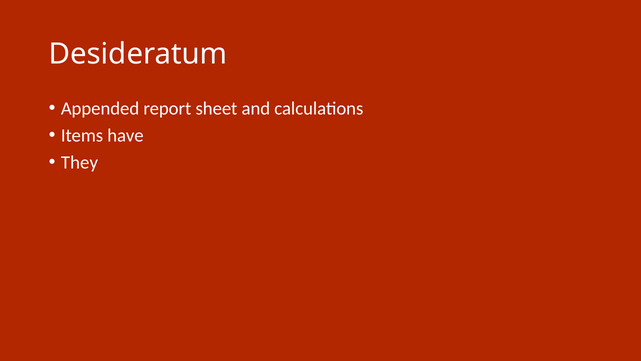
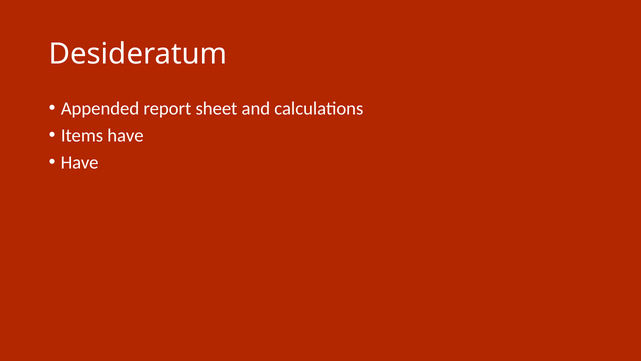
They at (79, 162): They -> Have
